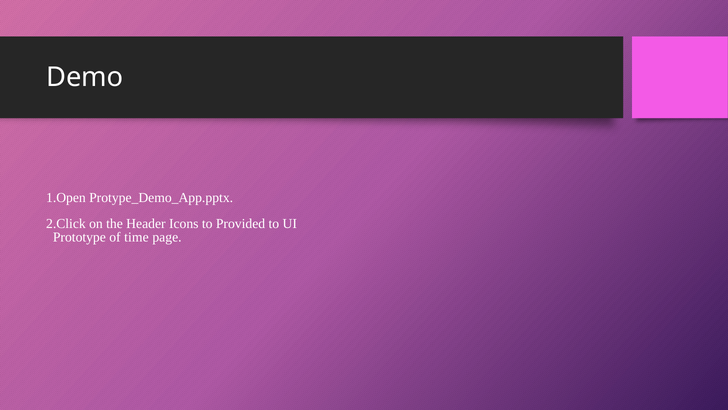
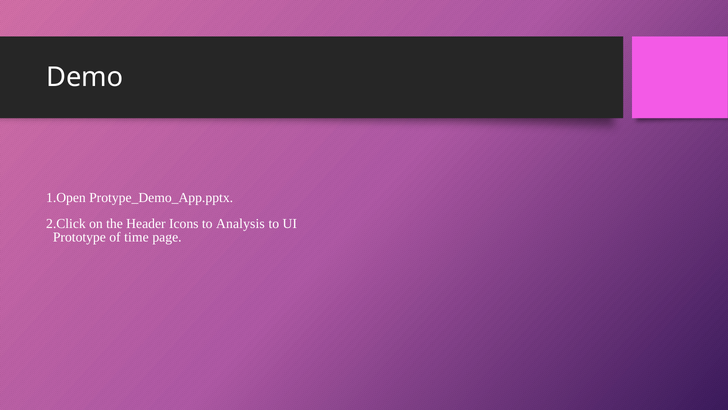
Provided: Provided -> Analysis
